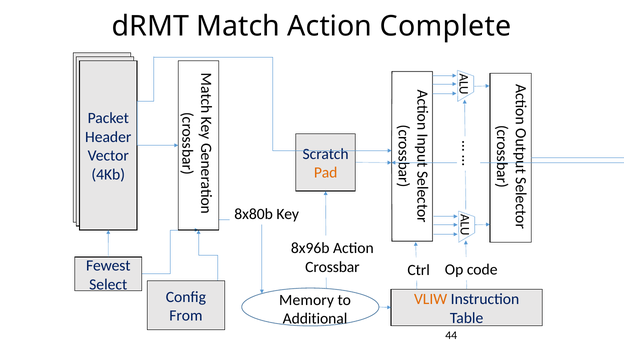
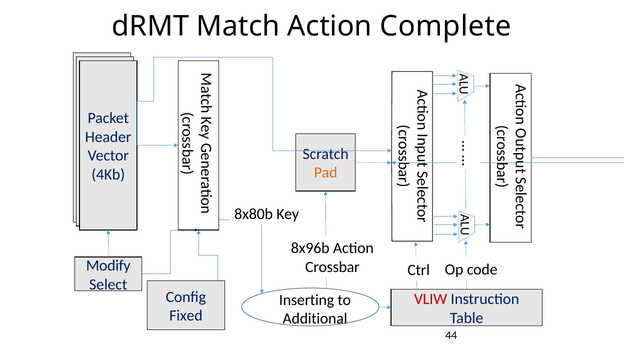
Fewest: Fewest -> Modify
VLIW colour: orange -> red
Memory: Memory -> Inserting
From: From -> Fixed
